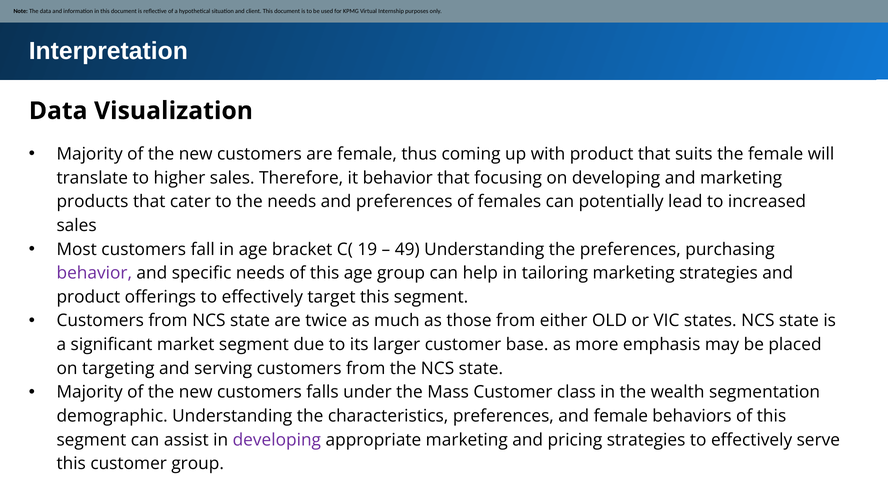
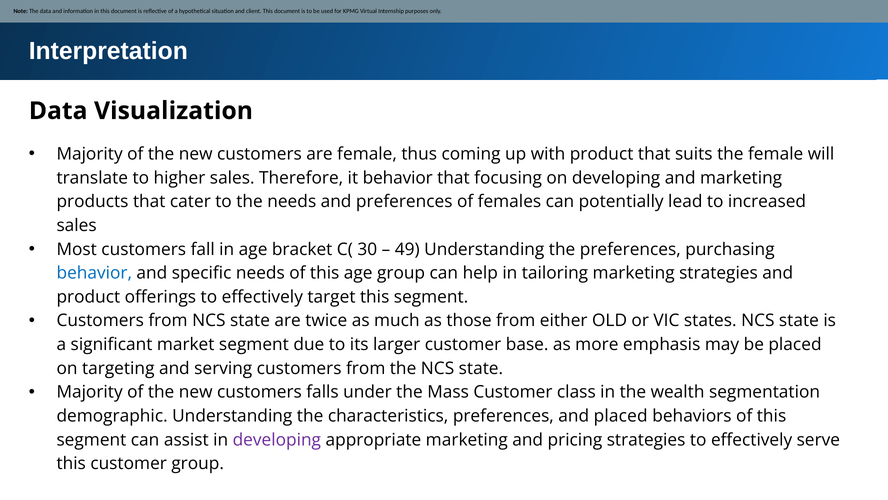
19: 19 -> 30
behavior at (94, 273) colour: purple -> blue
and female: female -> placed
